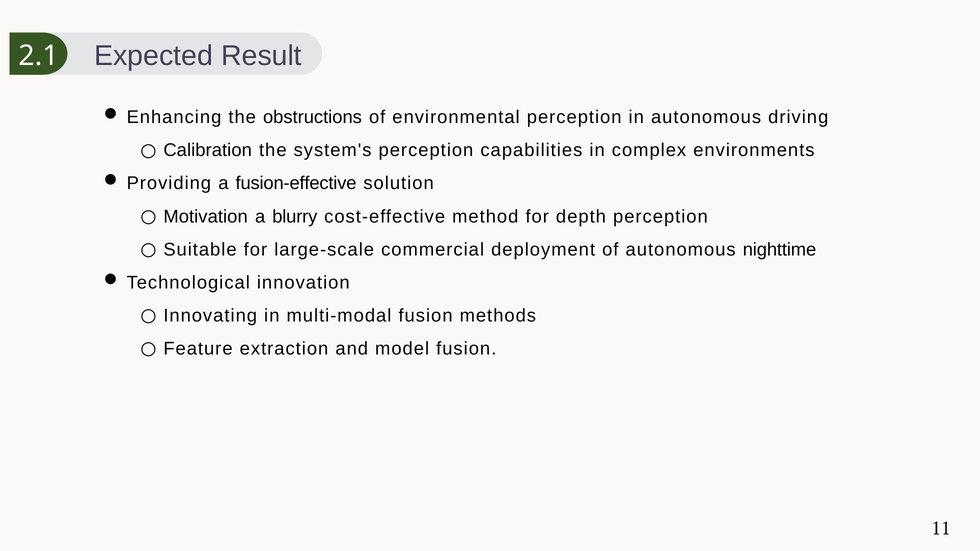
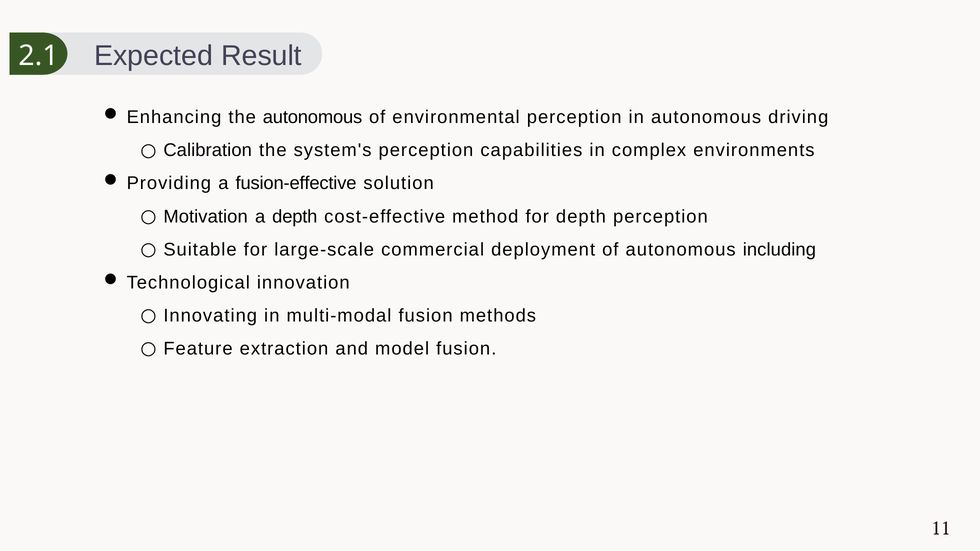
the obstructions: obstructions -> autonomous
a blurry: blurry -> depth
nighttime: nighttime -> including
